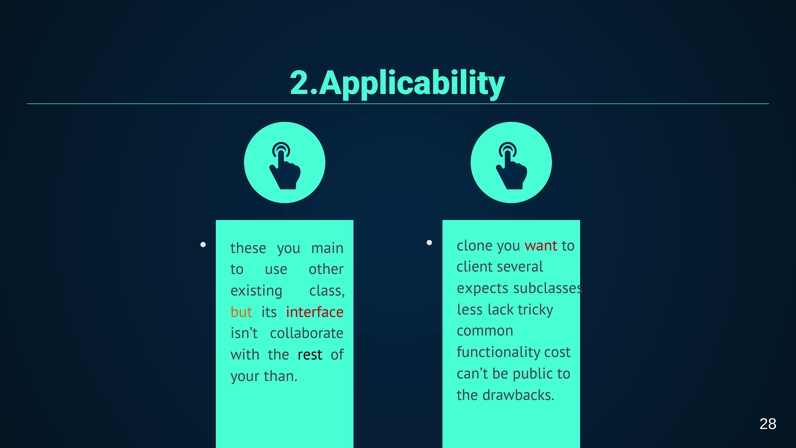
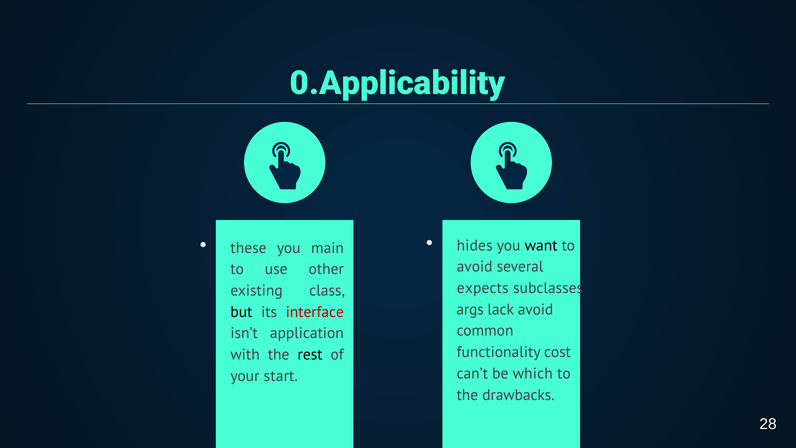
2.Applicability: 2.Applicability -> 0.Applicability
clone: clone -> hides
want colour: red -> black
client at (475, 267): client -> avoid
less: less -> args
lack tricky: tricky -> avoid
but colour: orange -> black
collaborate: collaborate -> application
public: public -> which
than: than -> start
